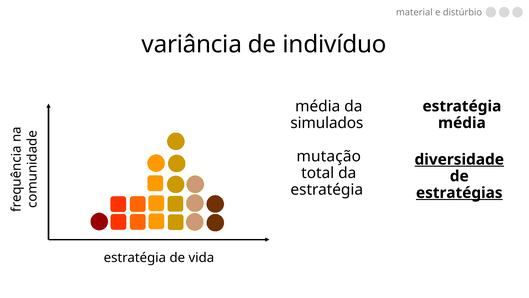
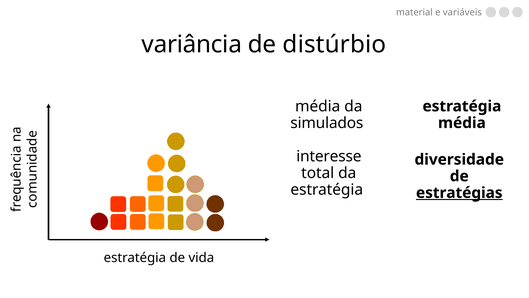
distúrbio: distúrbio -> variáveis
indivíduo: indivíduo -> distúrbio
mutação: mutação -> interesse
diversidade underline: present -> none
